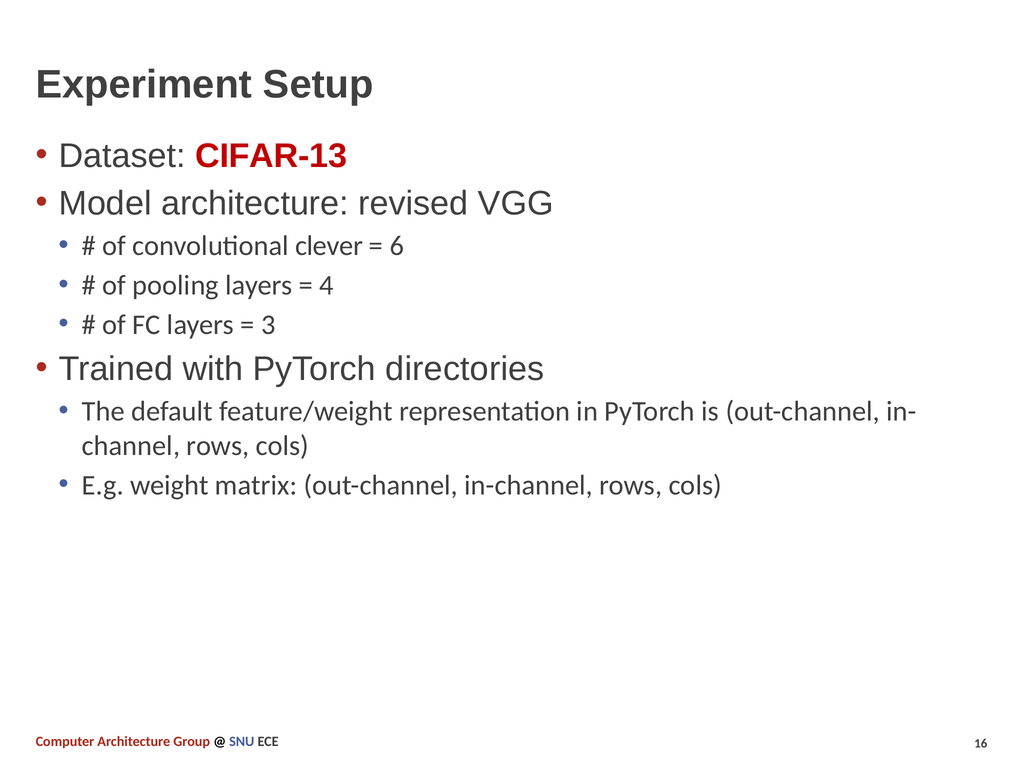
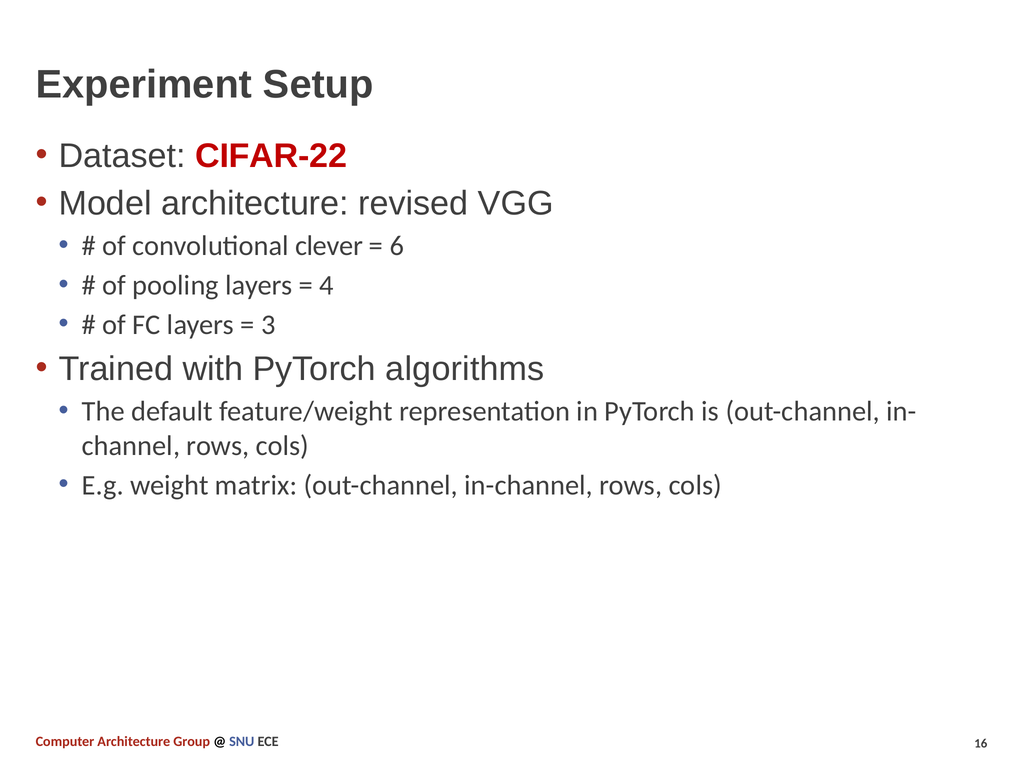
CIFAR-13: CIFAR-13 -> CIFAR-22
directories: directories -> algorithms
